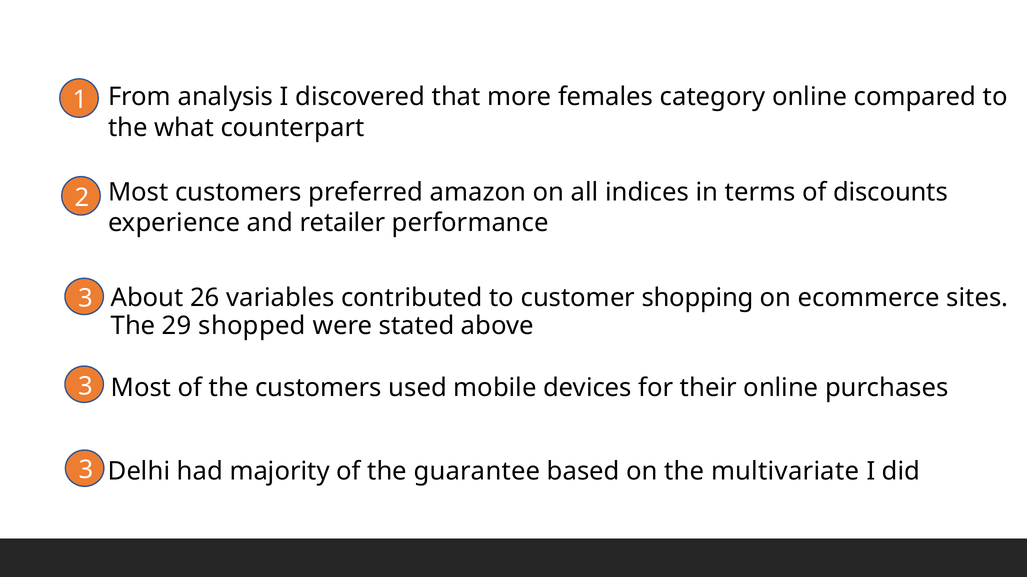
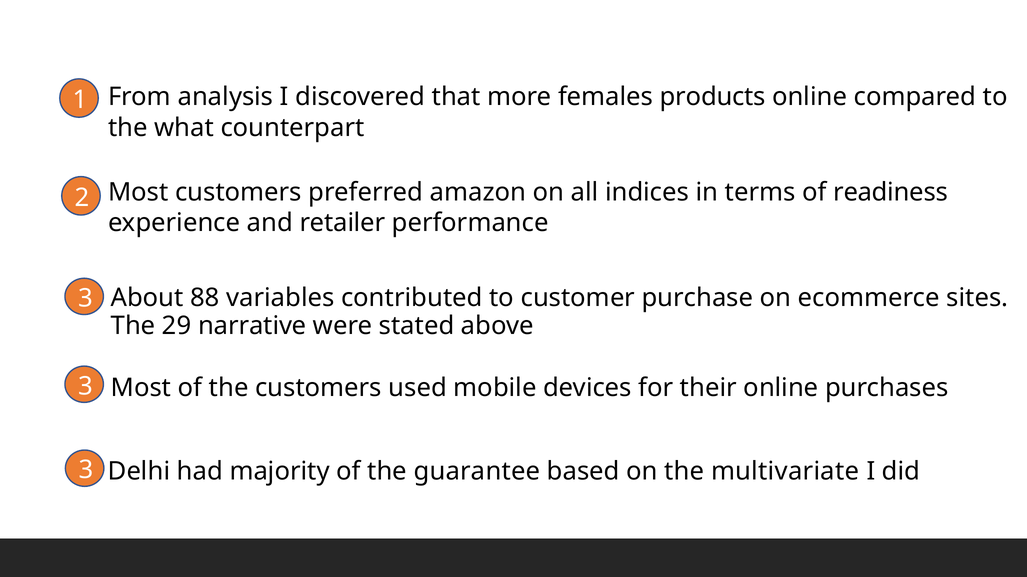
category: category -> products
discounts: discounts -> readiness
26: 26 -> 88
shopping: shopping -> purchase
shopped: shopped -> narrative
